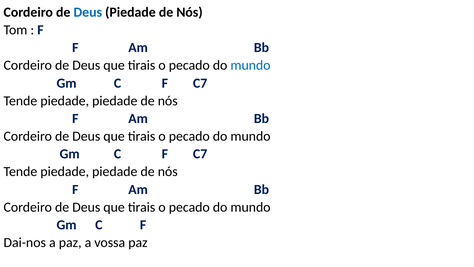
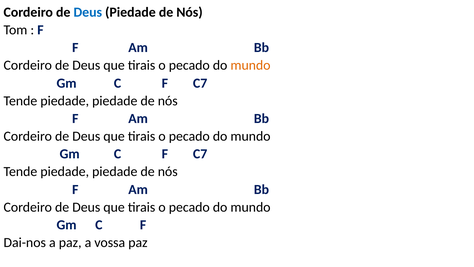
mundo at (251, 65) colour: blue -> orange
